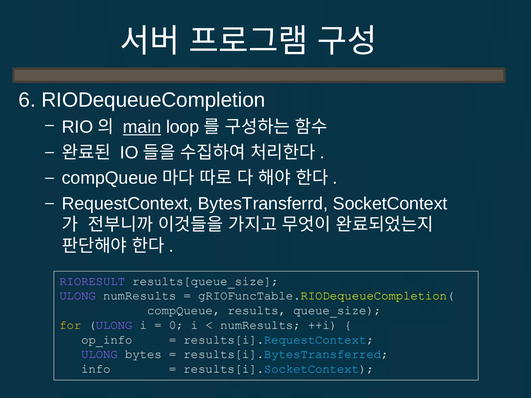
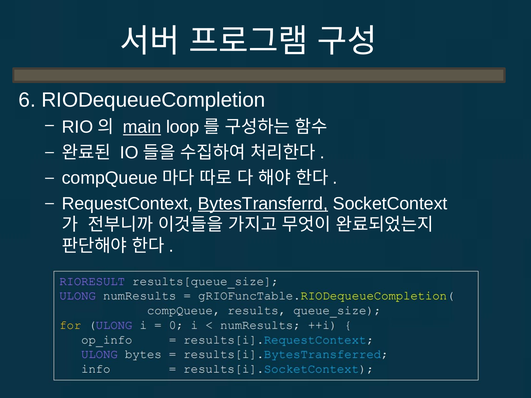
BytesTransferrd underline: none -> present
